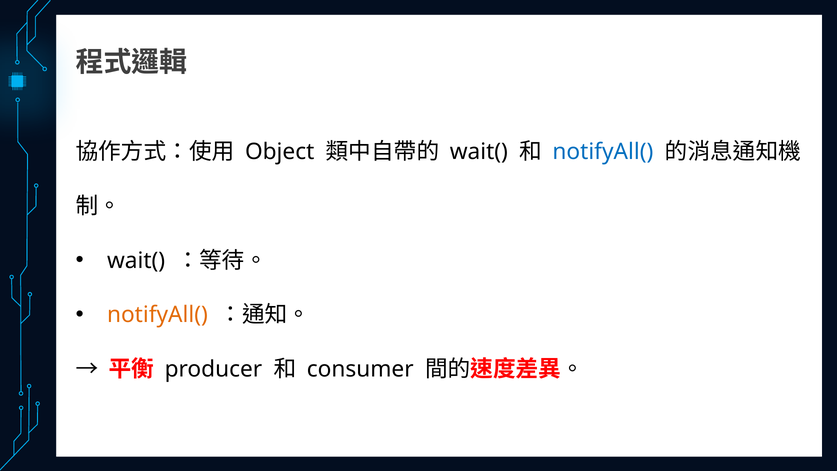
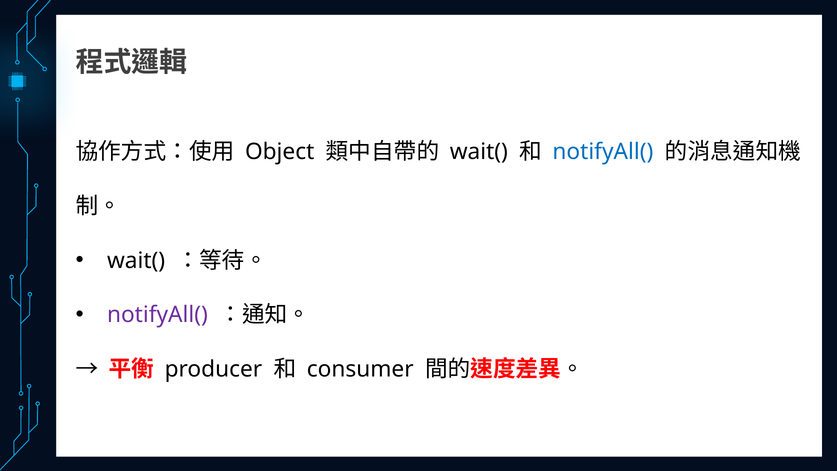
notifyAll( at (157, 315) colour: orange -> purple
